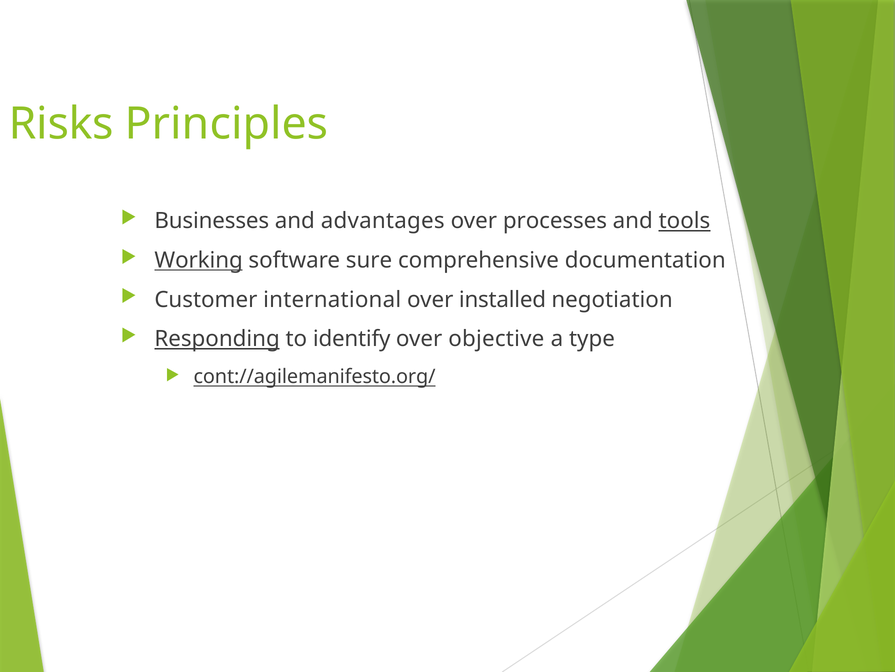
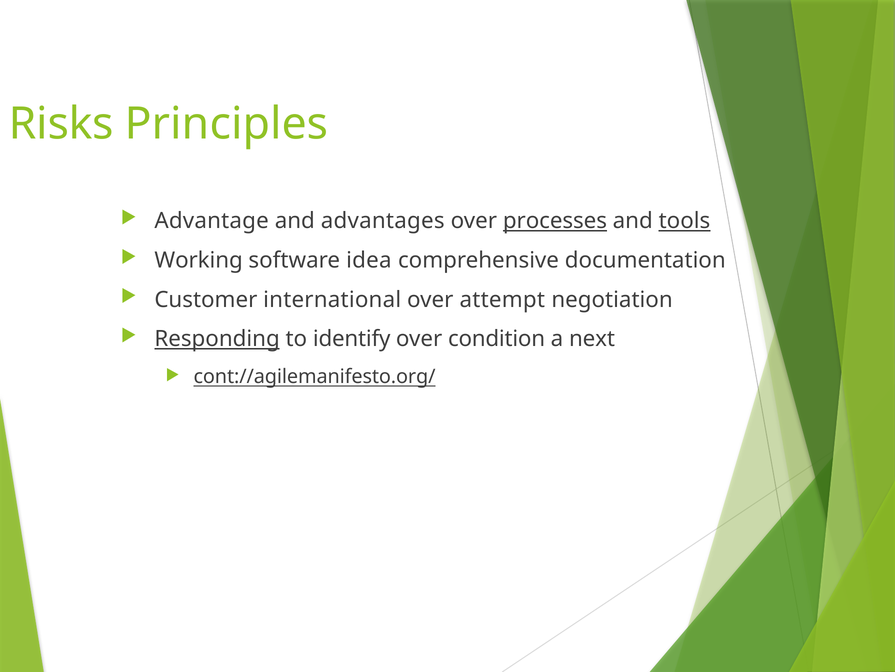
Businesses: Businesses -> Advantage
processes underline: none -> present
Working underline: present -> none
sure: sure -> idea
installed: installed -> attempt
objective: objective -> condition
type: type -> next
